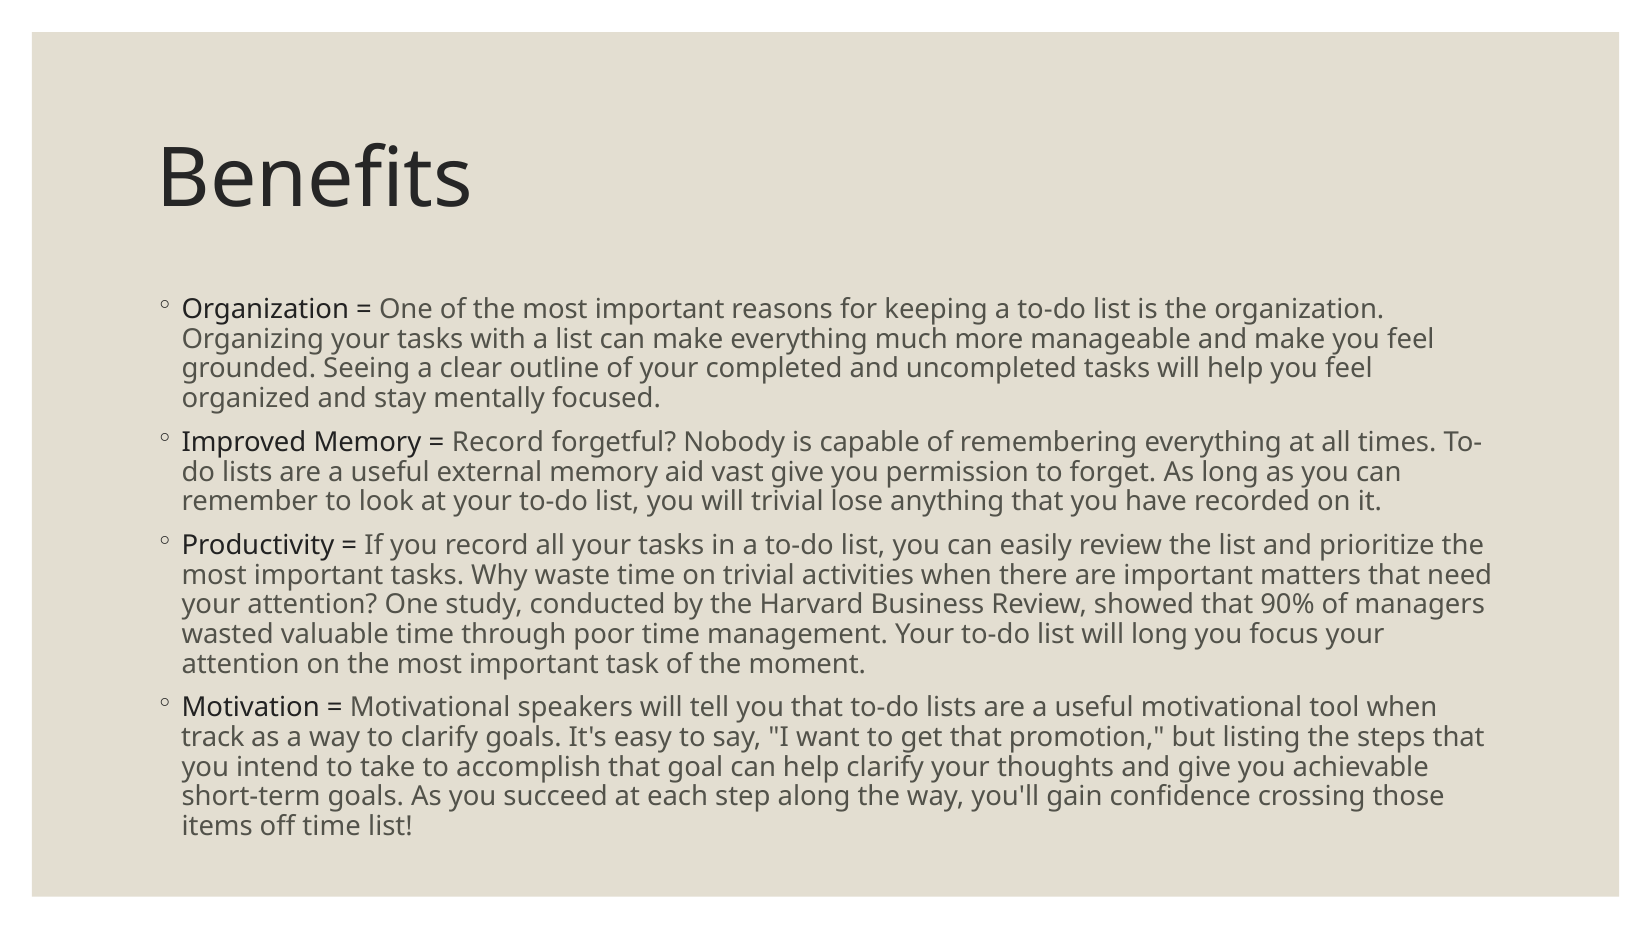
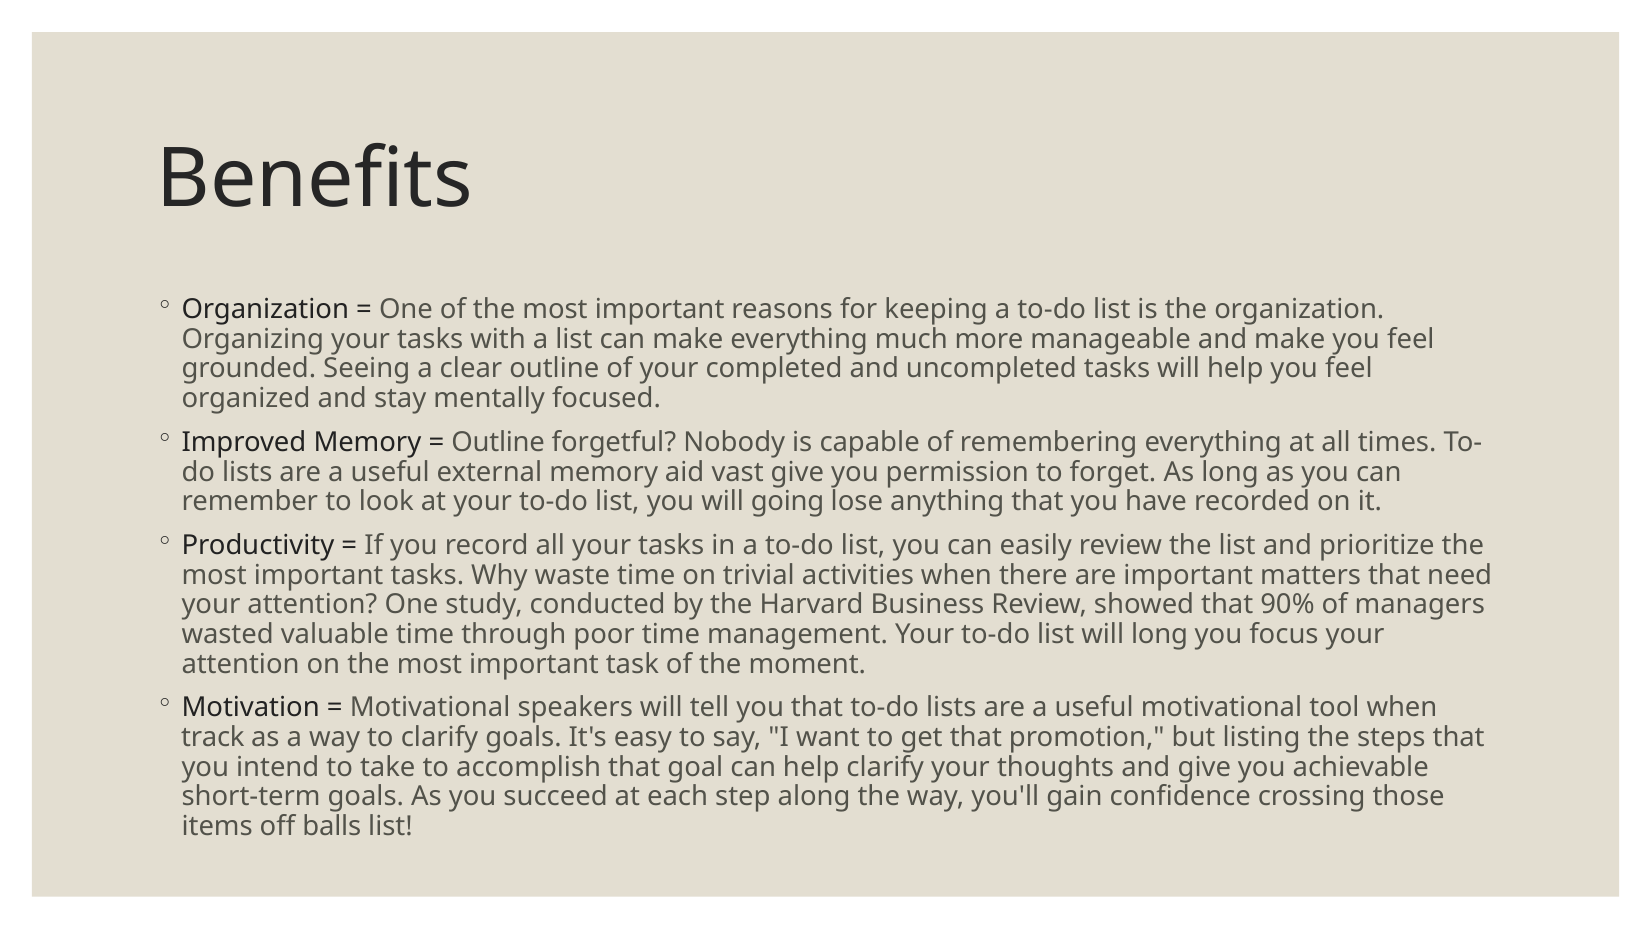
Record at (498, 442): Record -> Outline
will trivial: trivial -> going
off time: time -> balls
